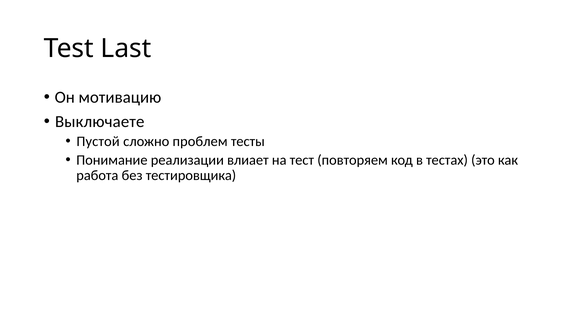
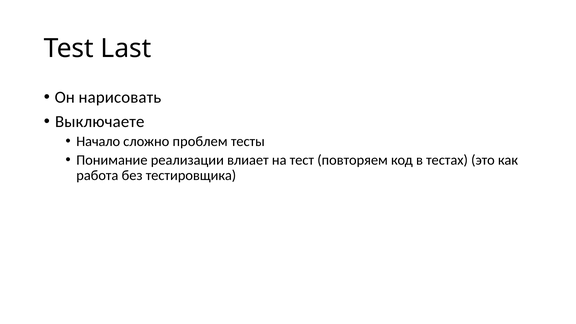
мотивацию: мотивацию -> нарисовать
Пустой: Пустой -> Начало
